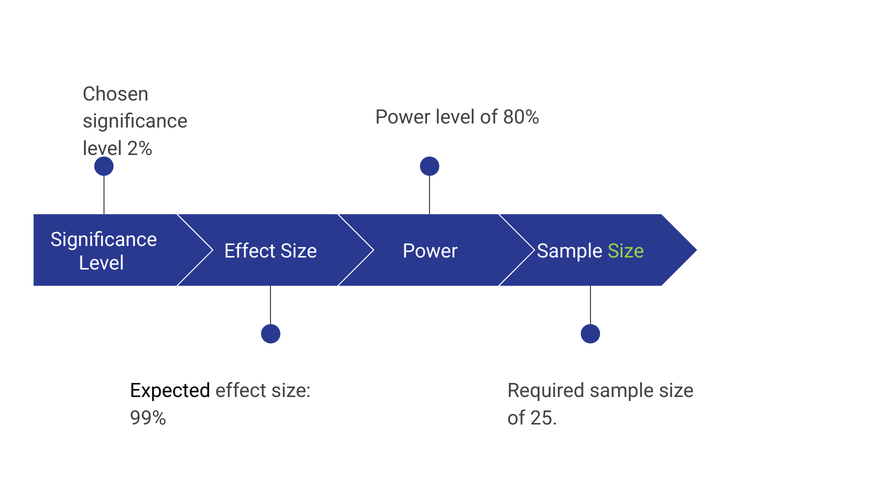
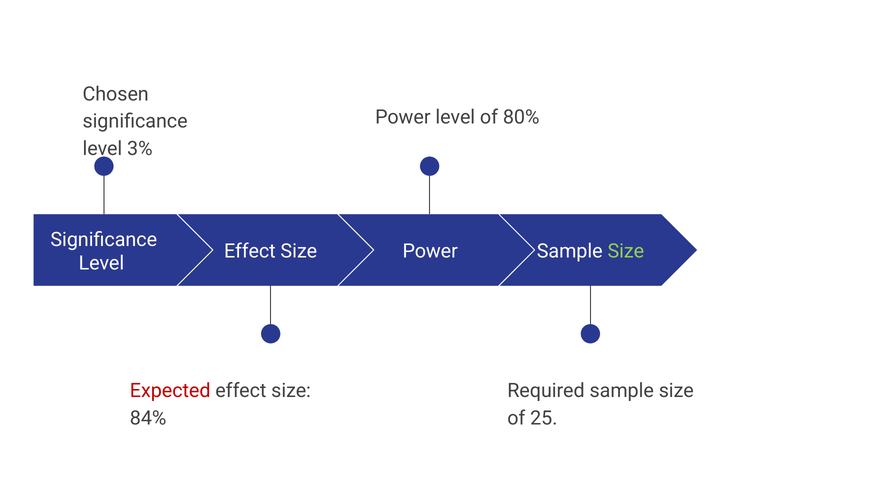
2%: 2% -> 3%
Expected colour: black -> red
99%: 99% -> 84%
